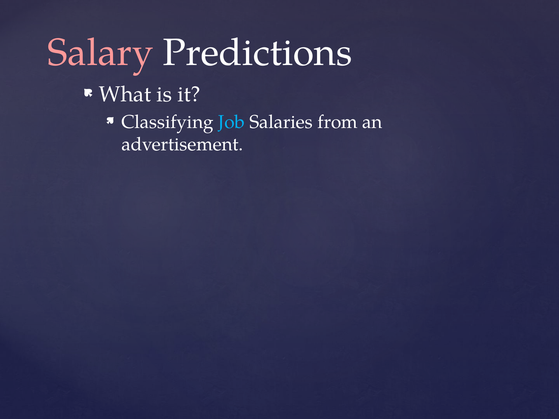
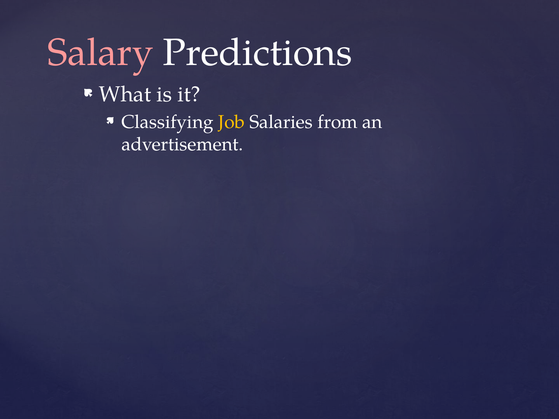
Job colour: light blue -> yellow
